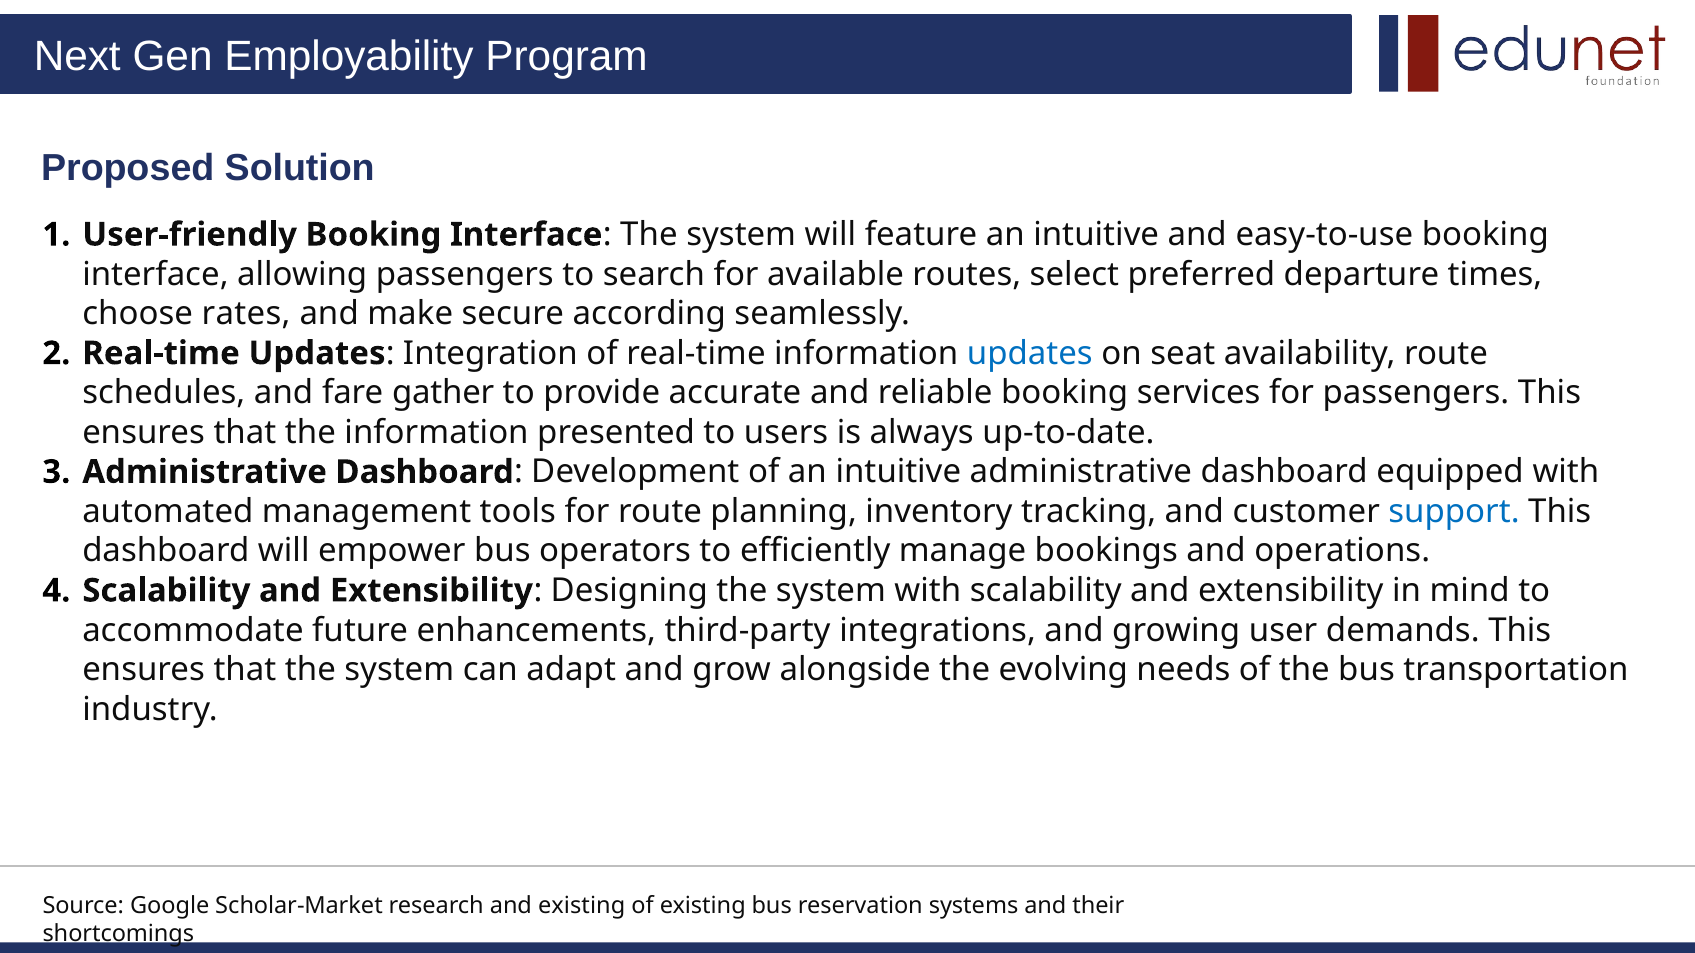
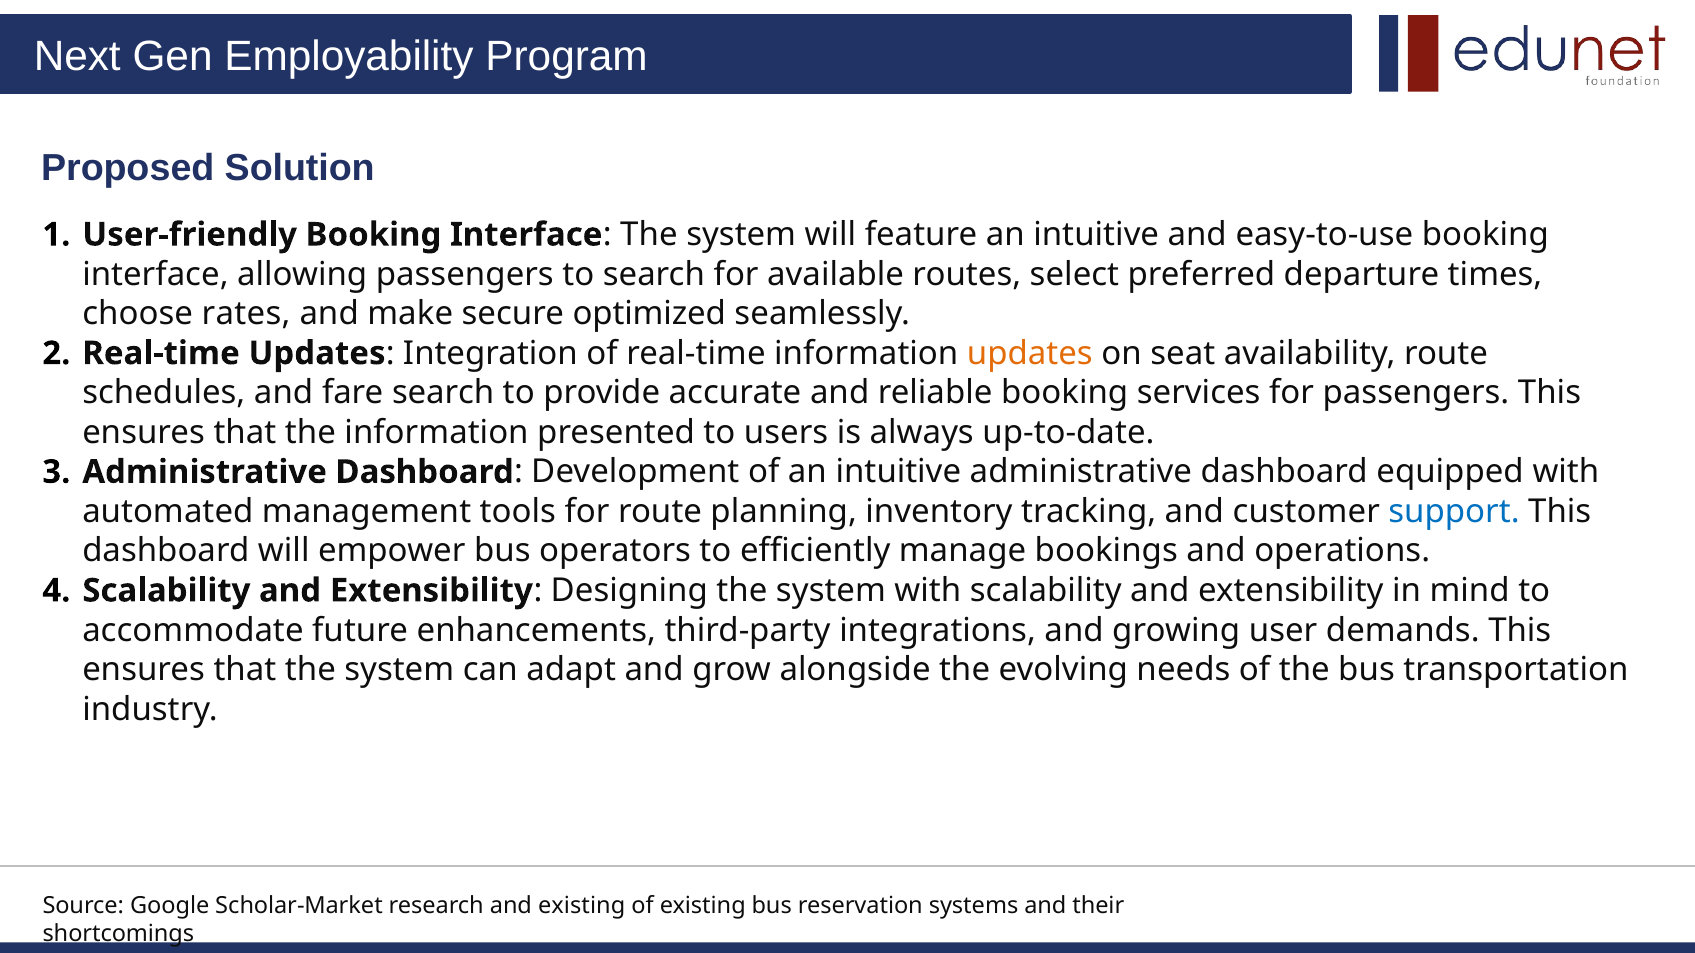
according: according -> optimized
updates at (1030, 353) colour: blue -> orange
fare gather: gather -> search
